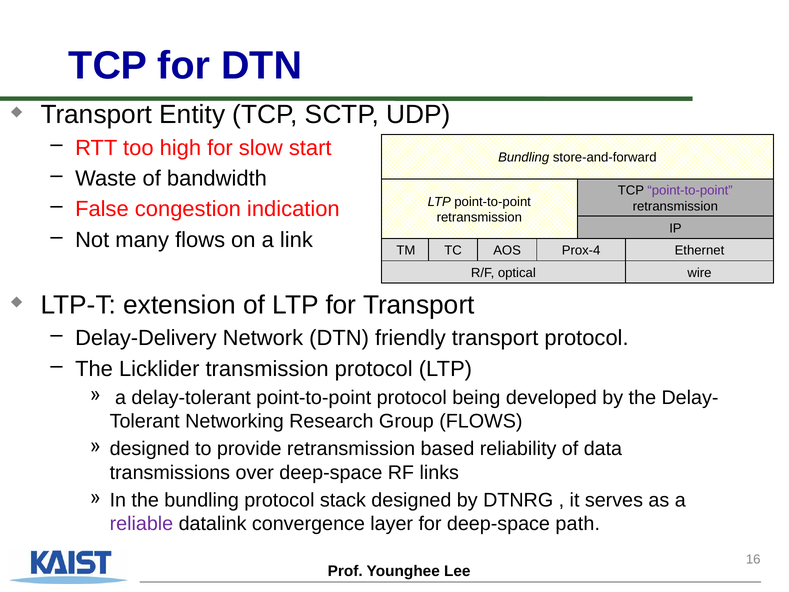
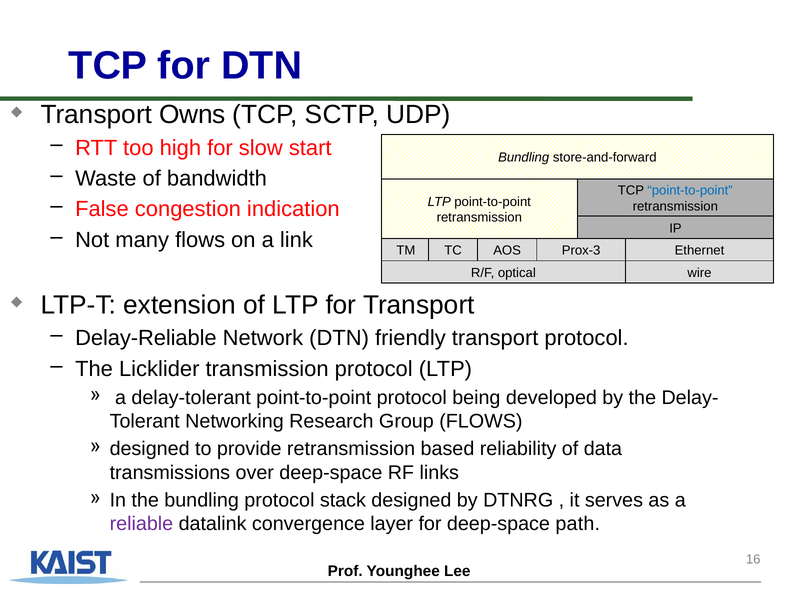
Entity: Entity -> Owns
point-to-point at (690, 190) colour: purple -> blue
Prox-4: Prox-4 -> Prox-3
Delay-Delivery: Delay-Delivery -> Delay-Reliable
